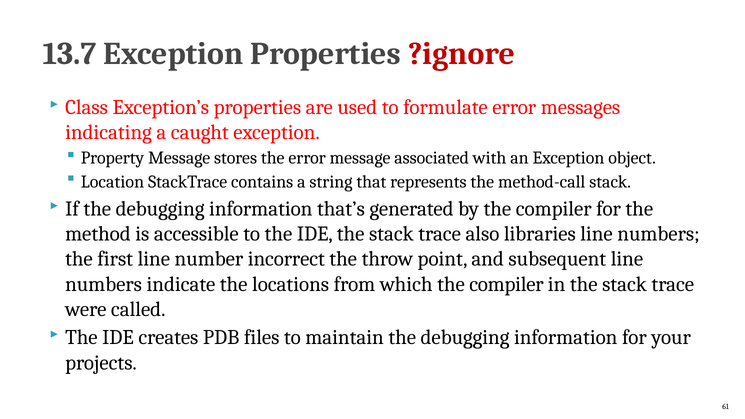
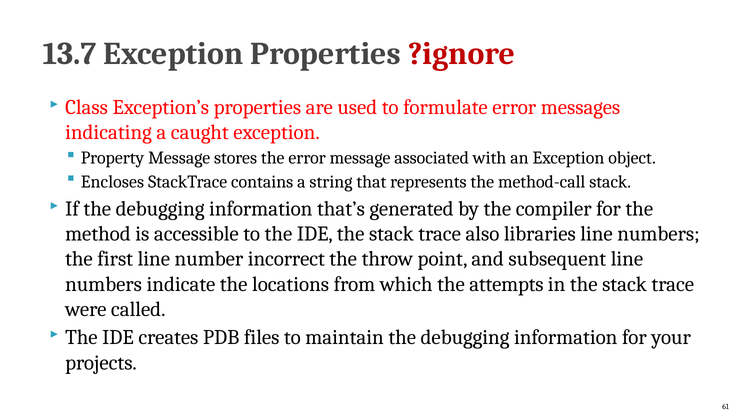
Location: Location -> Encloses
which the compiler: compiler -> attempts
